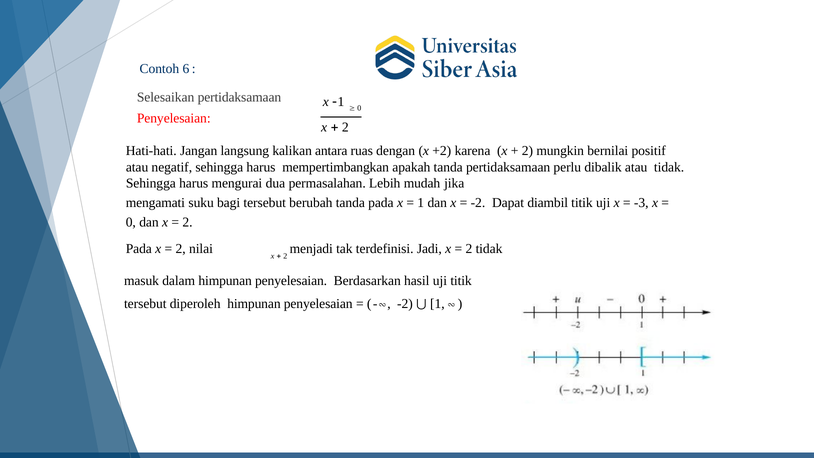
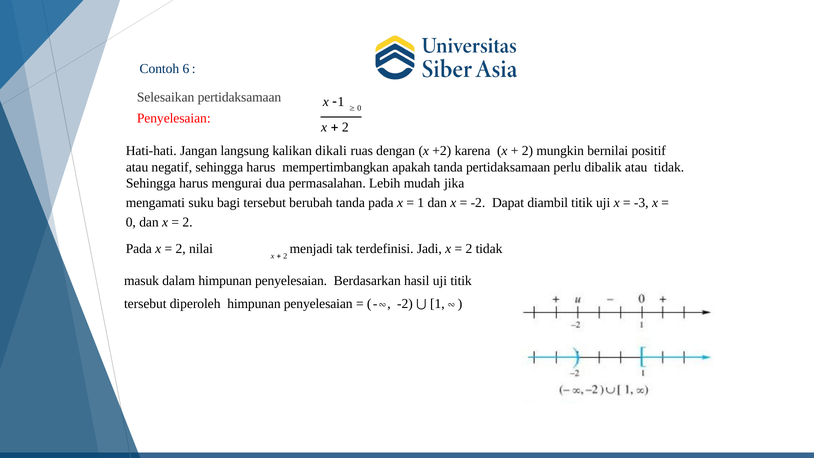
antara: antara -> dikali
